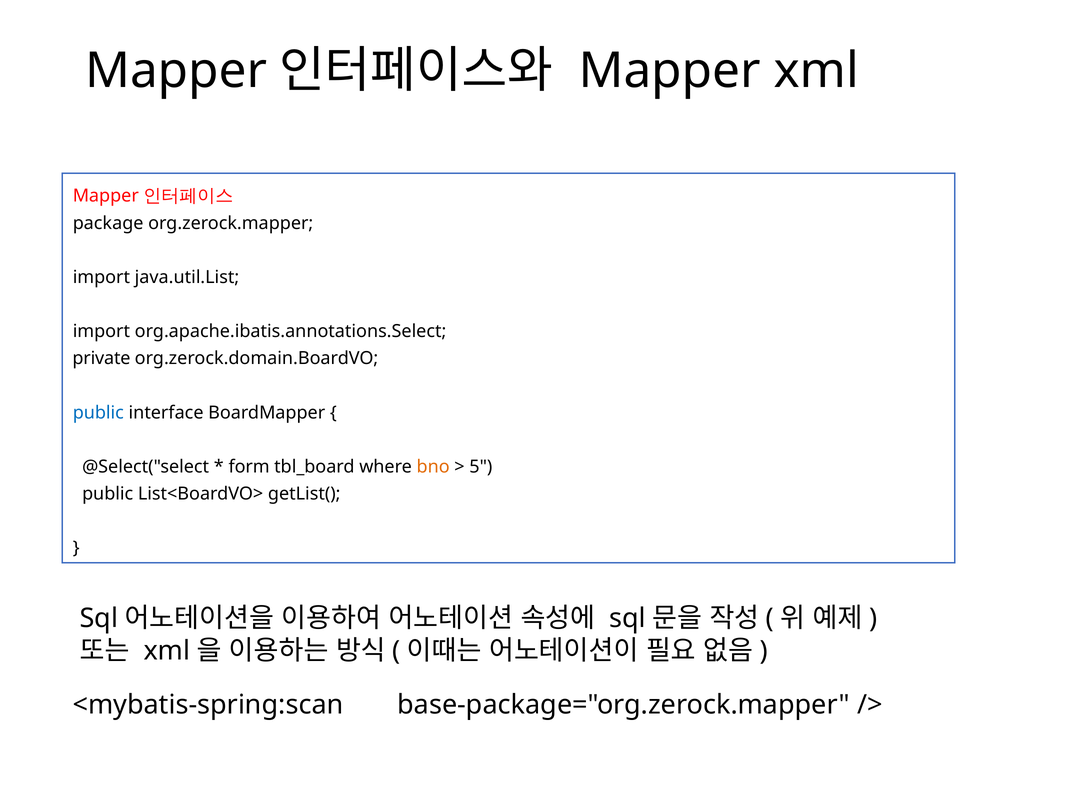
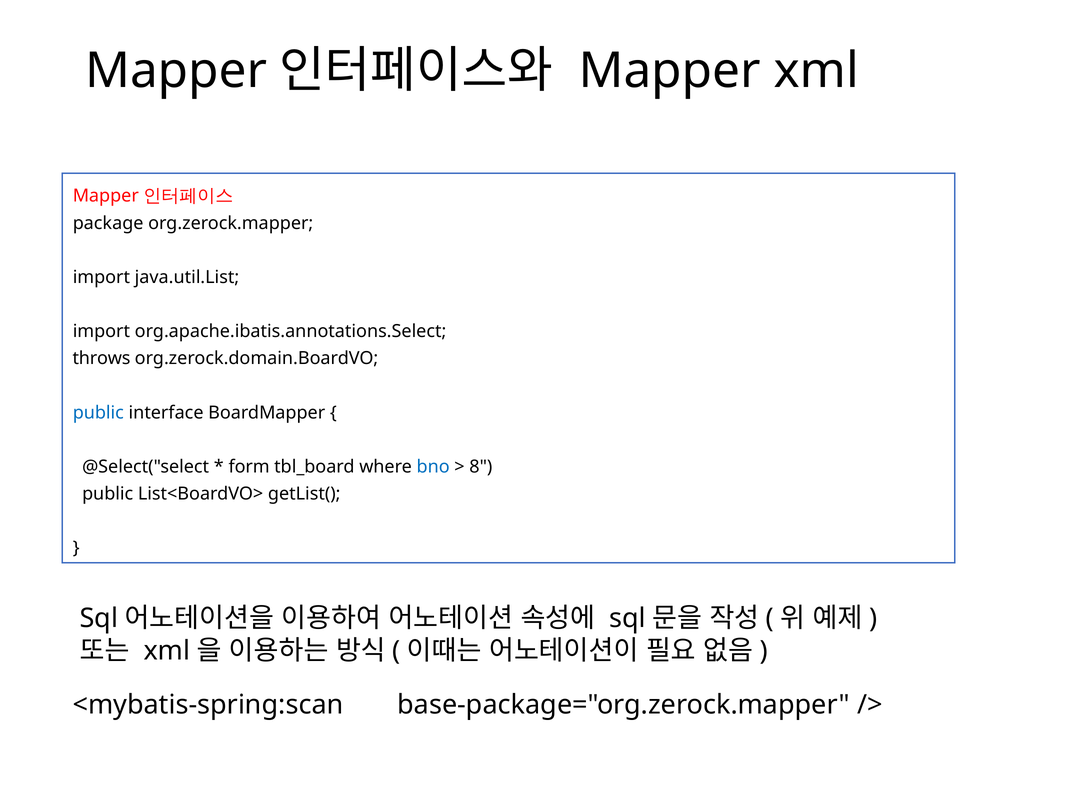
private: private -> throws
bno colour: orange -> blue
5: 5 -> 8
